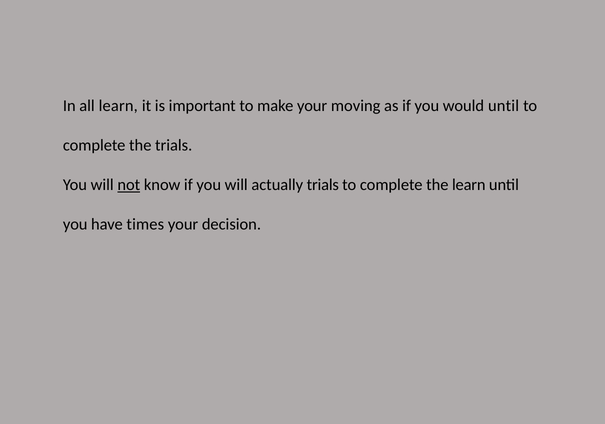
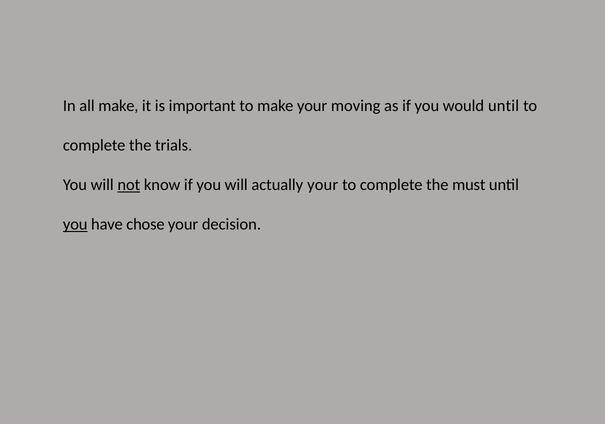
all learn: learn -> make
actually trials: trials -> your
the learn: learn -> must
you at (75, 224) underline: none -> present
times: times -> chose
